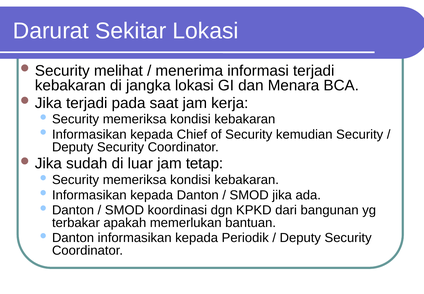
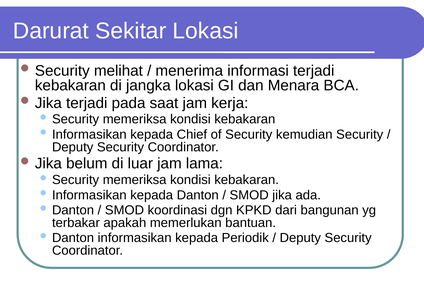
sudah: sudah -> belum
tetap: tetap -> lama
